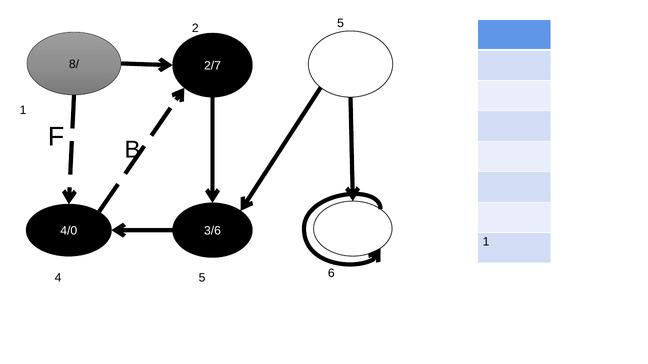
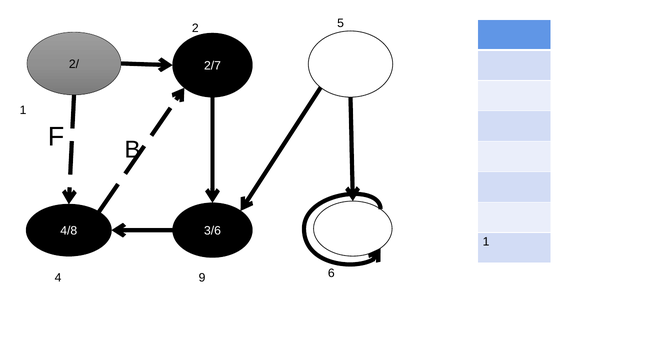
8/: 8/ -> 2/
4/0: 4/0 -> 4/8
4 5: 5 -> 9
